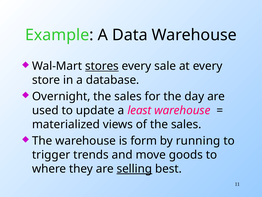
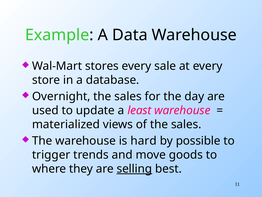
stores underline: present -> none
form: form -> hard
running: running -> possible
